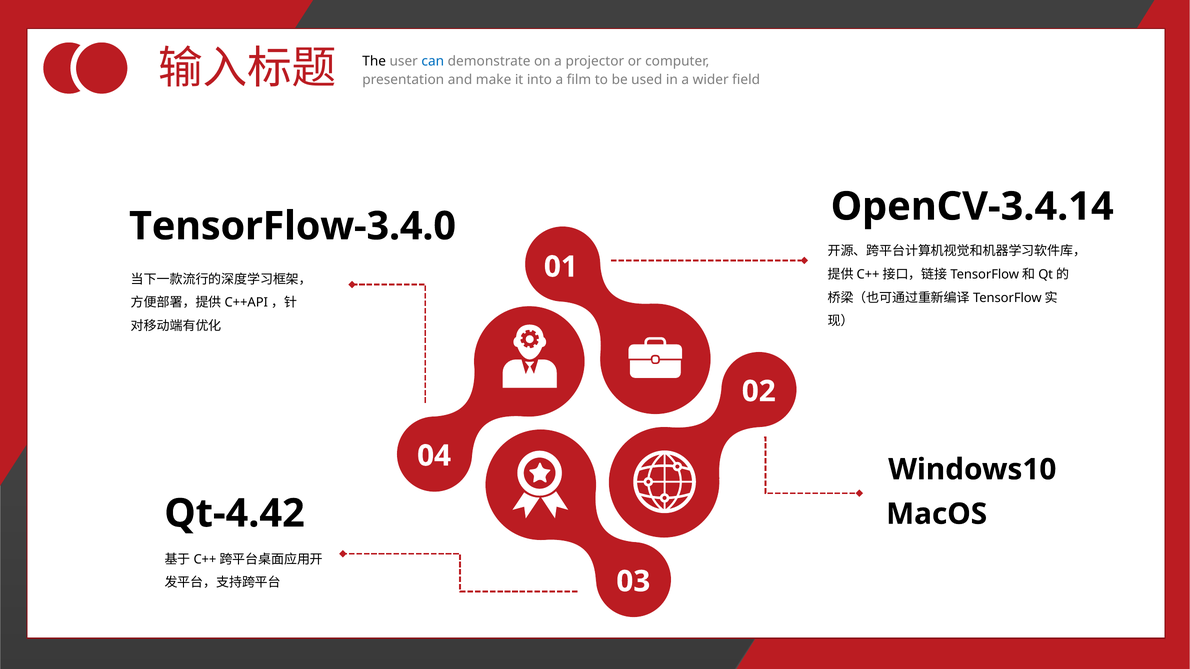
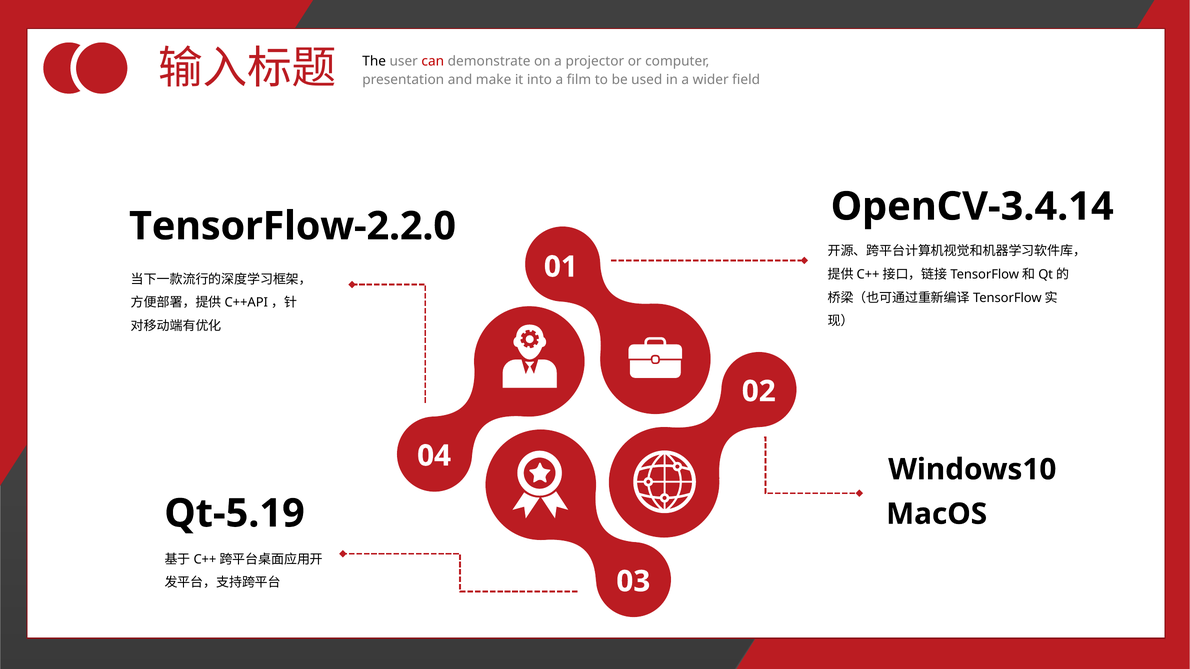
can colour: blue -> red
TensorFlow-3.4.0: TensorFlow-3.4.0 -> TensorFlow-2.2.0
Qt-4.42: Qt-4.42 -> Qt-5.19
